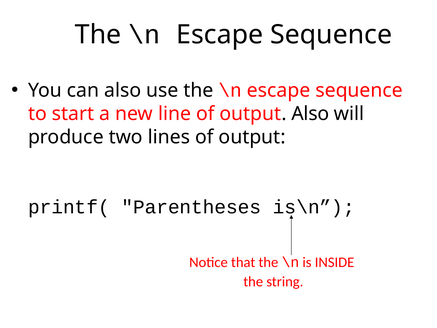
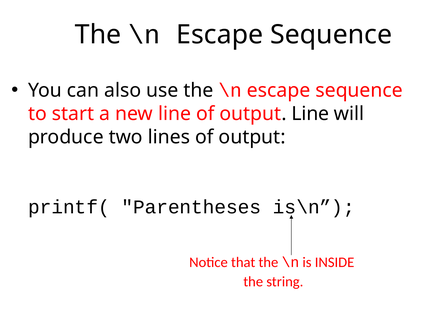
output Also: Also -> Line
